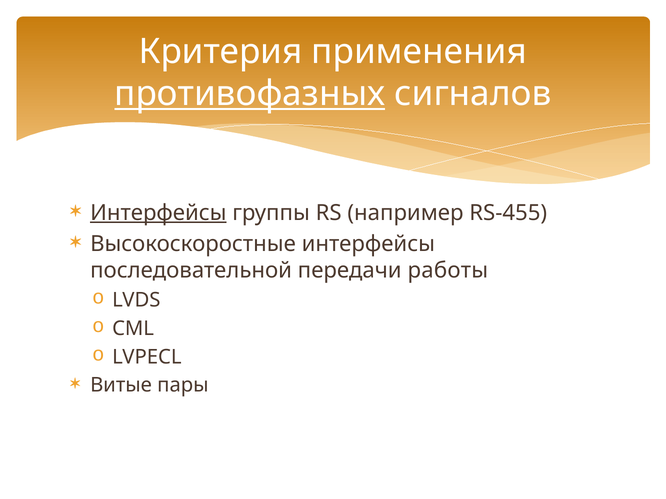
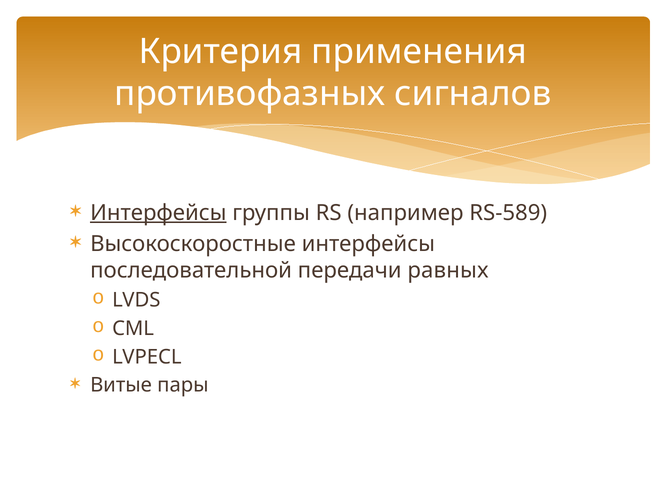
противофазных underline: present -> none
RS-455: RS-455 -> RS-589
работы: работы -> равных
